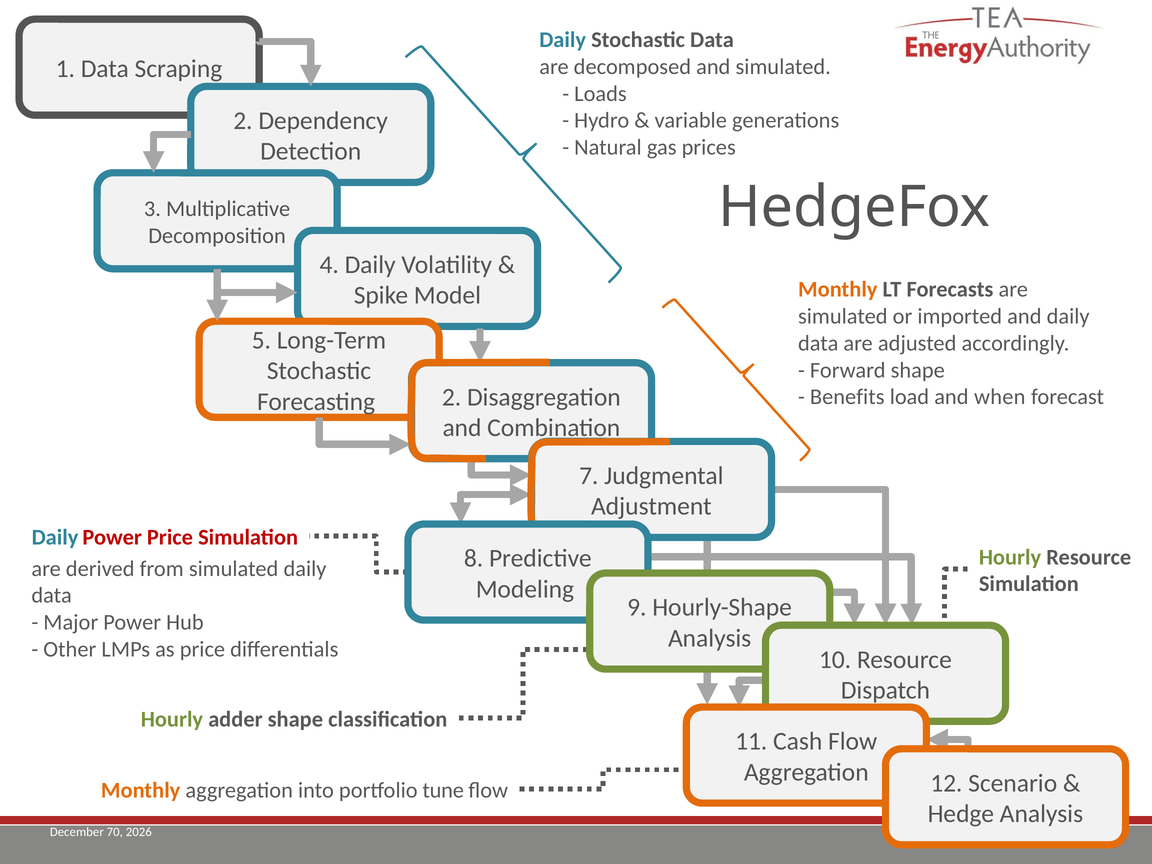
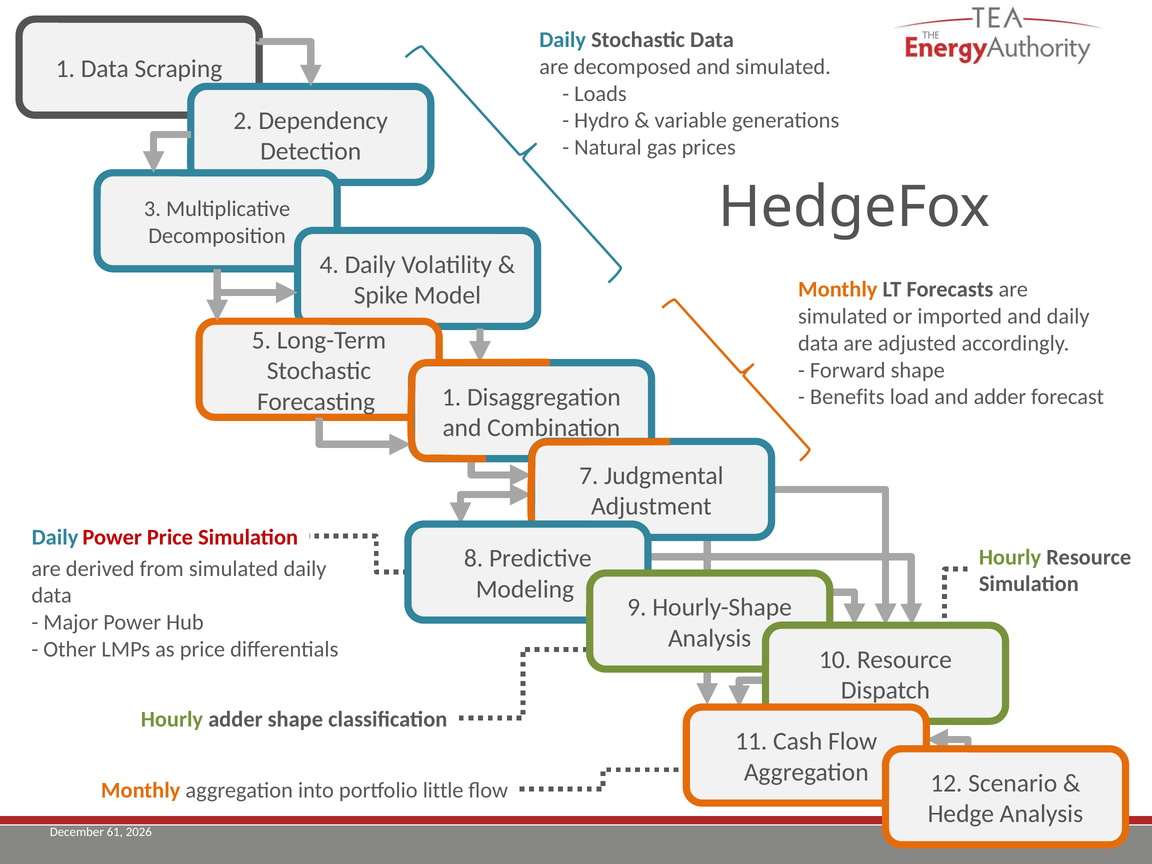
and when: when -> adder
Forecasting 2: 2 -> 1
tune: tune -> little
70: 70 -> 61
